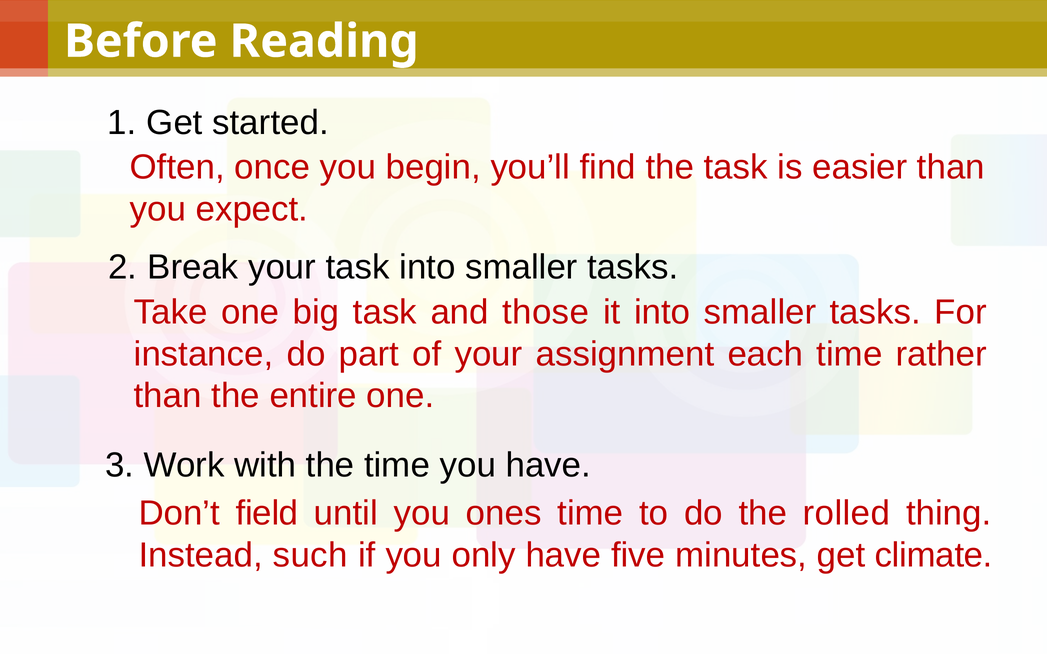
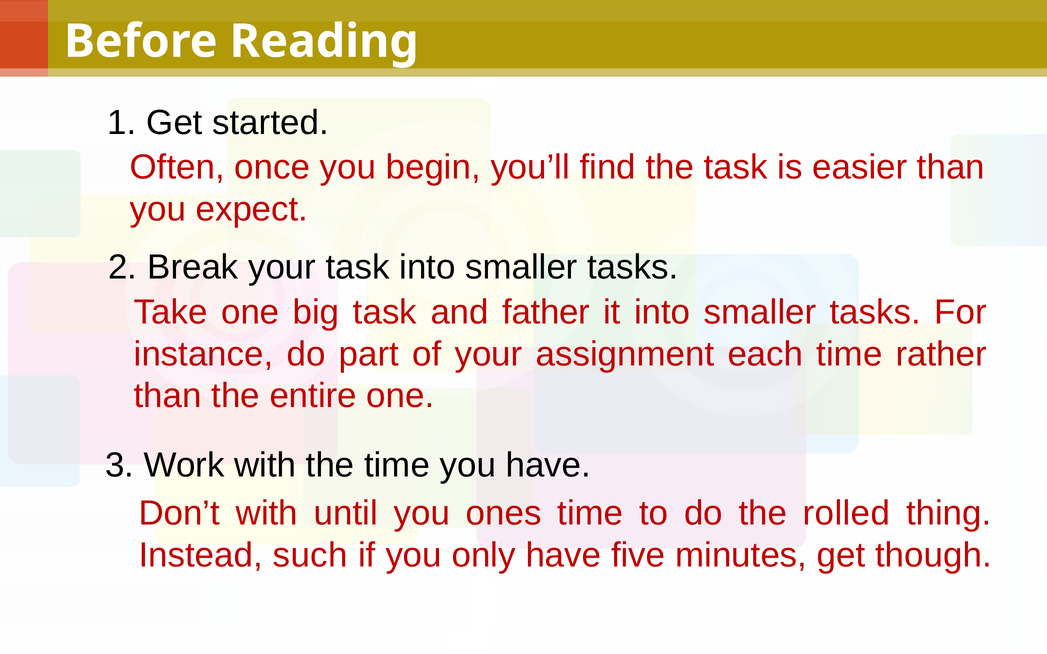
those: those -> father
Don’t field: field -> with
climate: climate -> though
